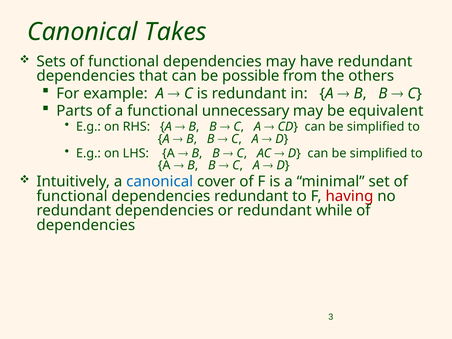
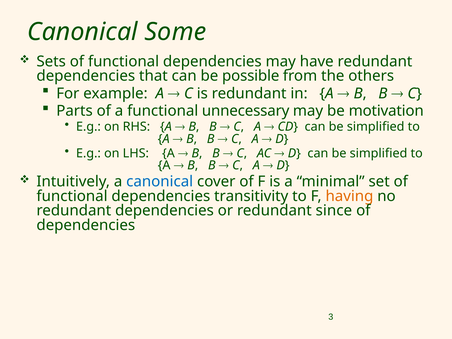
Takes: Takes -> Some
equivalent: equivalent -> motivation
dependencies redundant: redundant -> transitivity
having colour: red -> orange
while: while -> since
